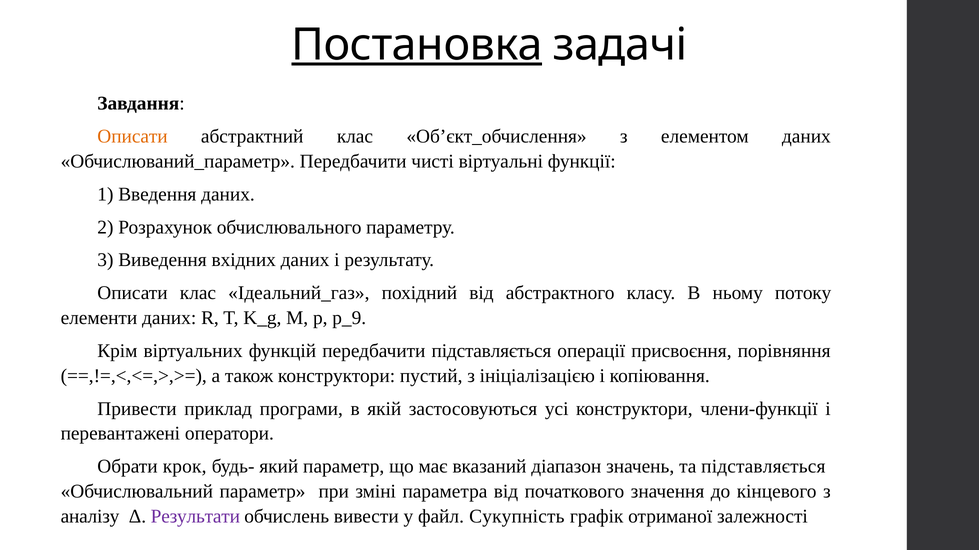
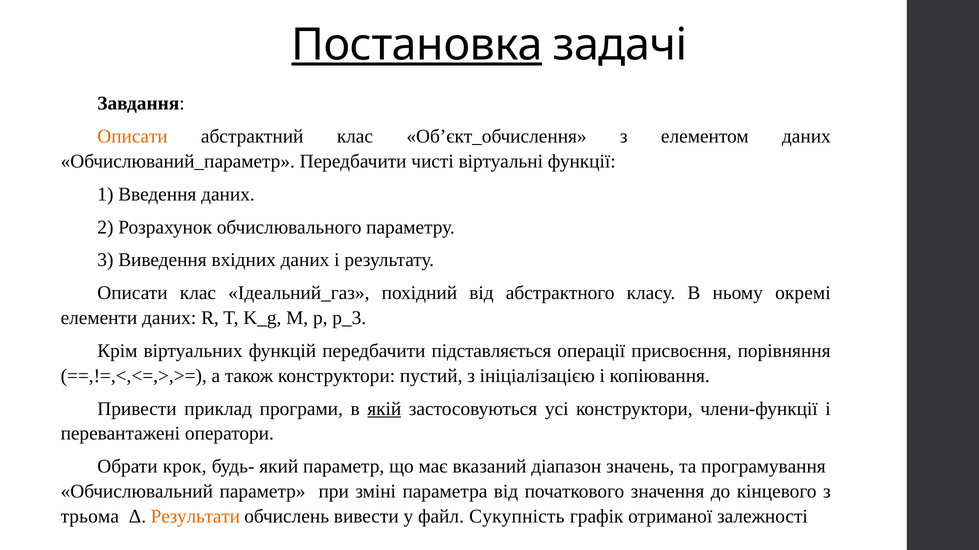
потоку: потоку -> окремі
p_9: p_9 -> p_3
якій underline: none -> present
та підставляється: підставляється -> програмування
аналізу: аналізу -> трьома
Результати colour: purple -> orange
